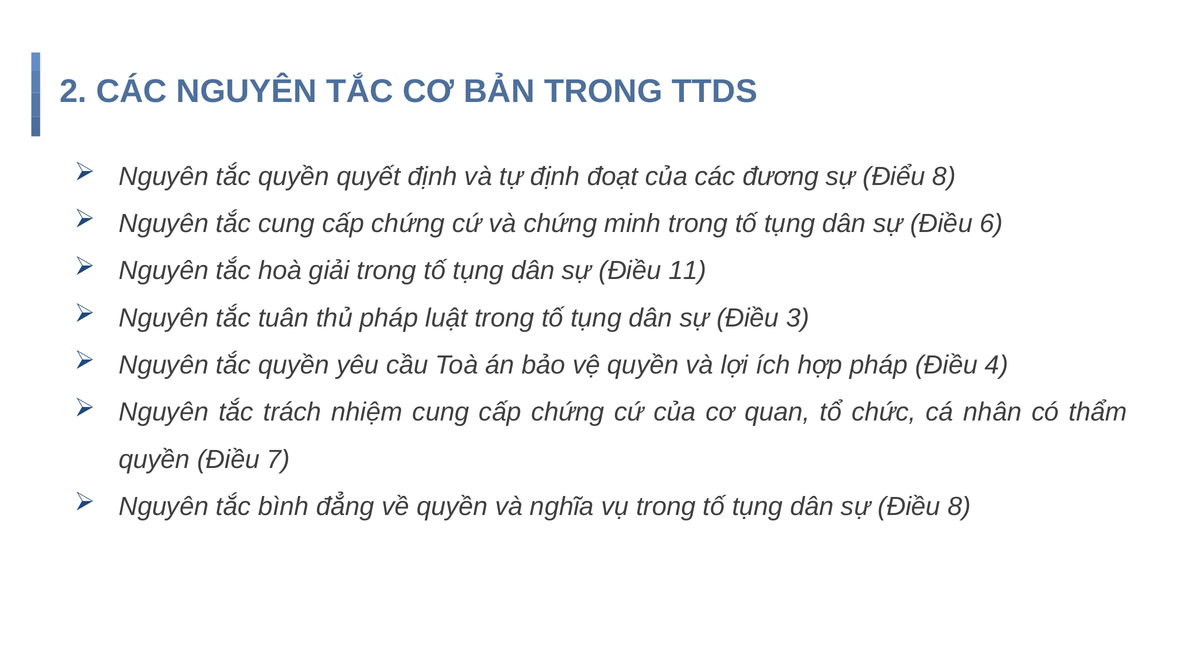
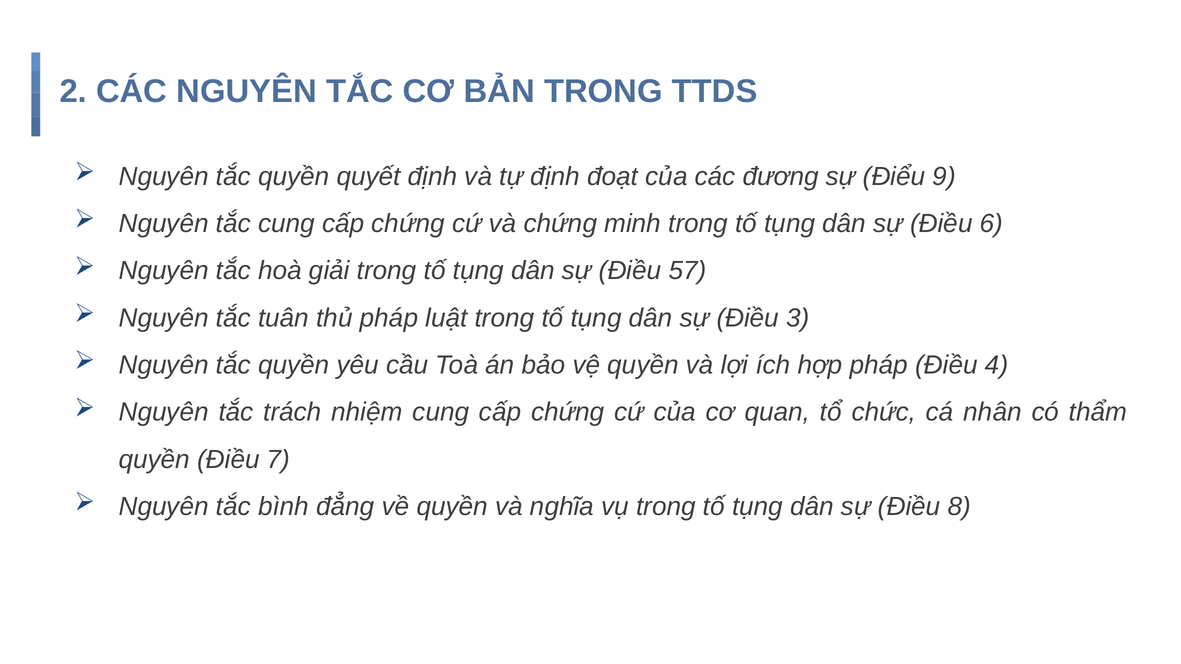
Điểu 8: 8 -> 9
11: 11 -> 57
